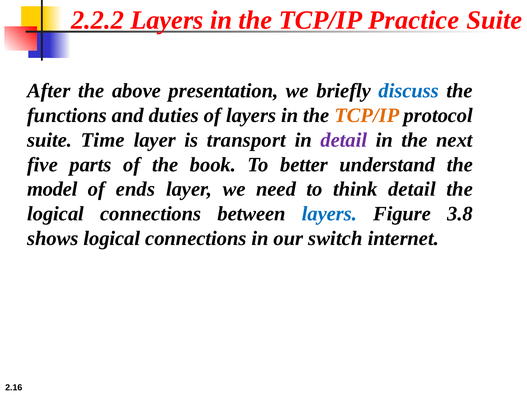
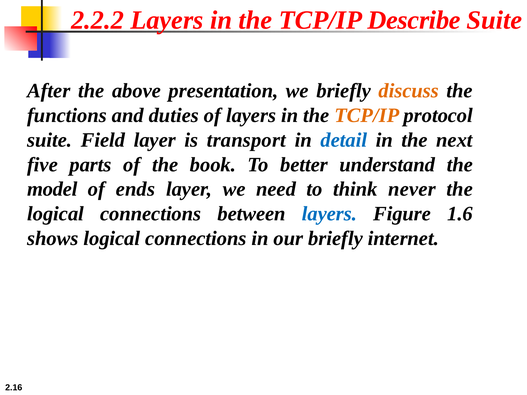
Practice: Practice -> Describe
discuss colour: blue -> orange
Time: Time -> Field
detail at (344, 140) colour: purple -> blue
think detail: detail -> never
3.8: 3.8 -> 1.6
our switch: switch -> briefly
